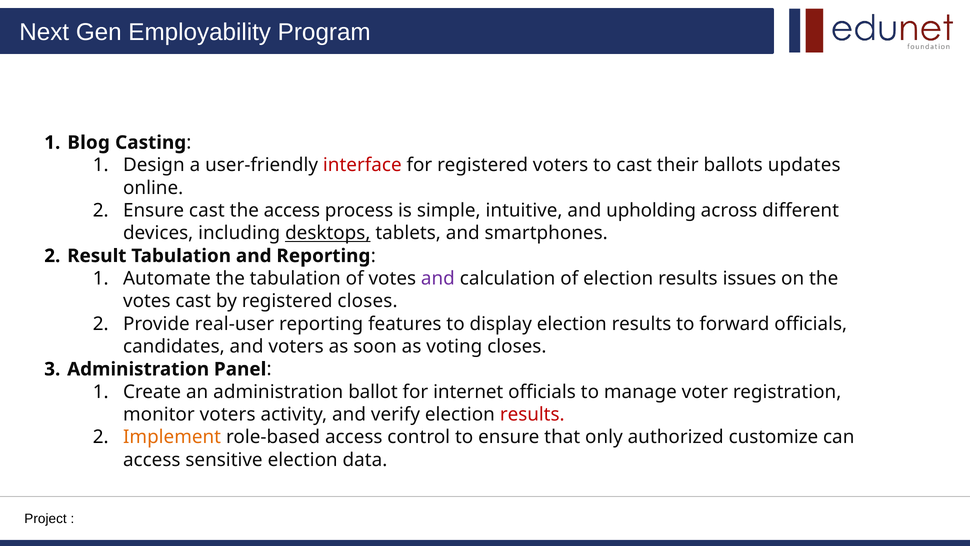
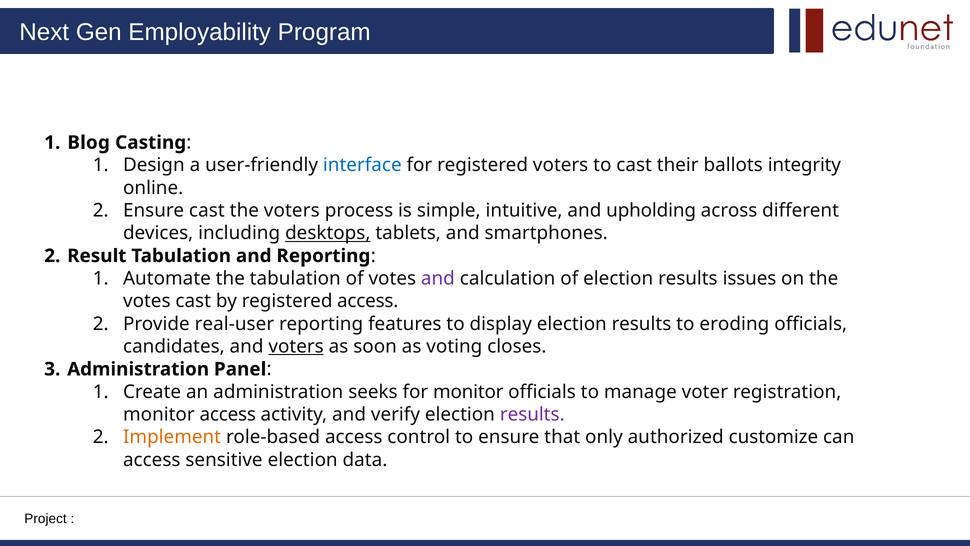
interface colour: red -> blue
updates: updates -> integrity
the access: access -> voters
registered closes: closes -> access
forward: forward -> eroding
voters at (296, 346) underline: none -> present
ballot: ballot -> seeks
for internet: internet -> monitor
monitor voters: voters -> access
results at (532, 414) colour: red -> purple
